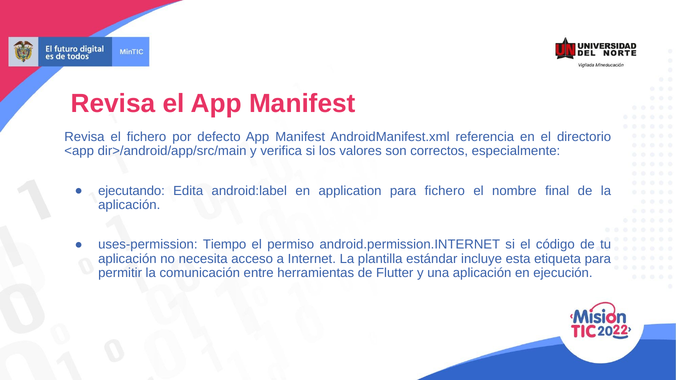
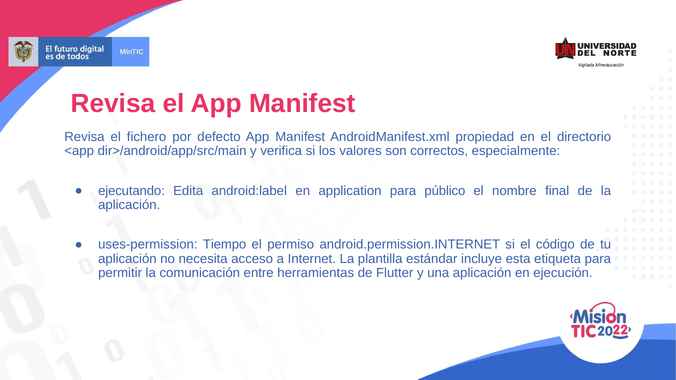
referencia: referencia -> propiedad
para fichero: fichero -> público
